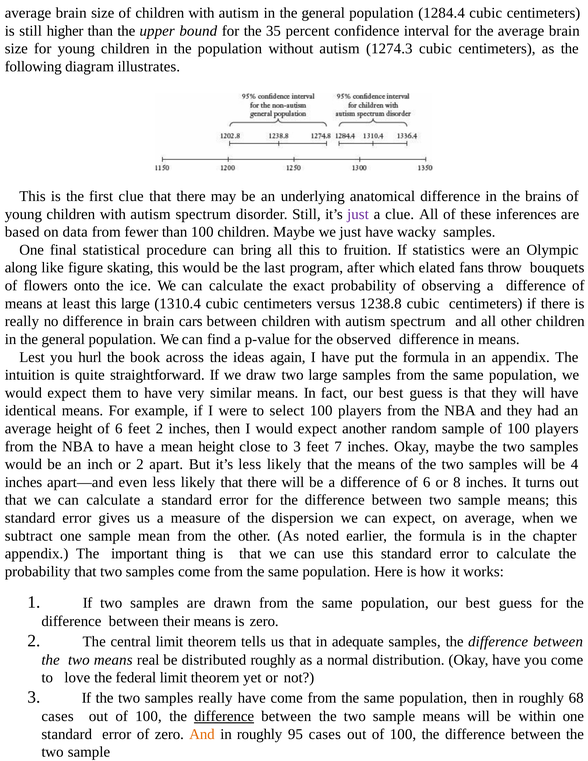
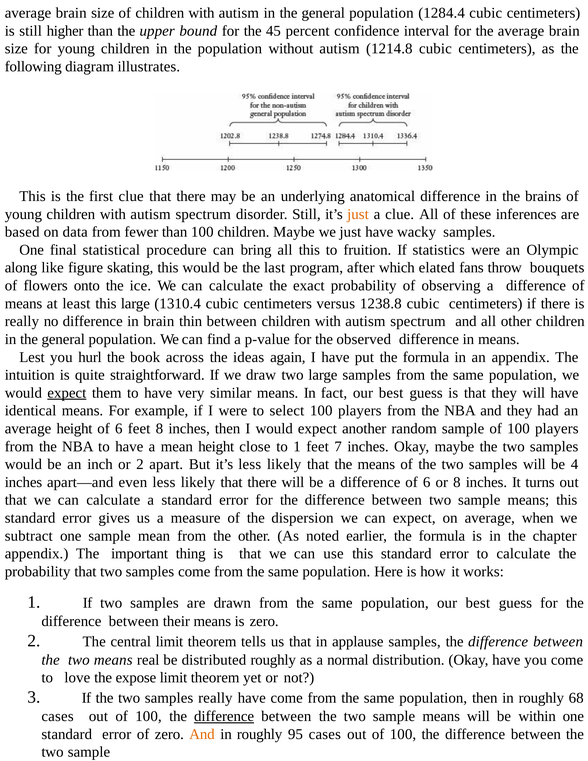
35: 35 -> 45
1274.3: 1274.3 -> 1214.8
just at (358, 214) colour: purple -> orange
cars: cars -> thin
expect at (67, 393) underline: none -> present
feet 2: 2 -> 8
to 3: 3 -> 1
adequate: adequate -> applause
federal: federal -> expose
